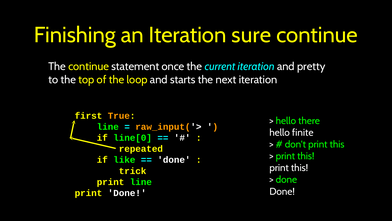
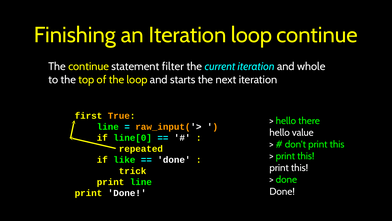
Iteration sure: sure -> loop
once: once -> filter
pretty: pretty -> whole
finite: finite -> value
